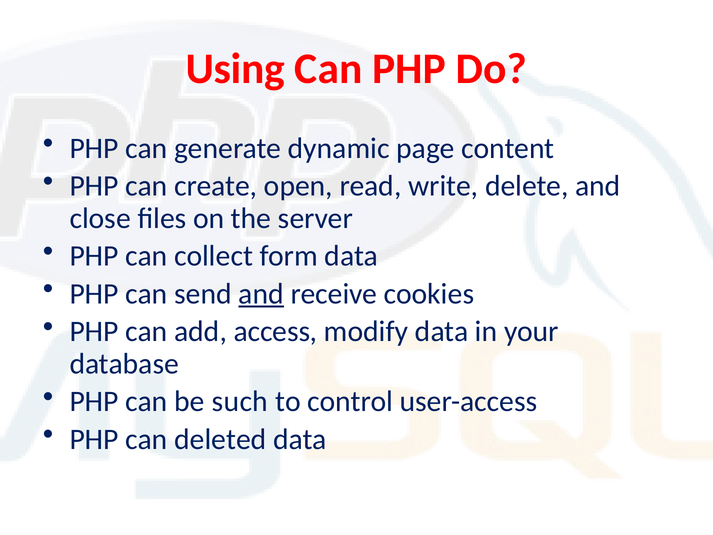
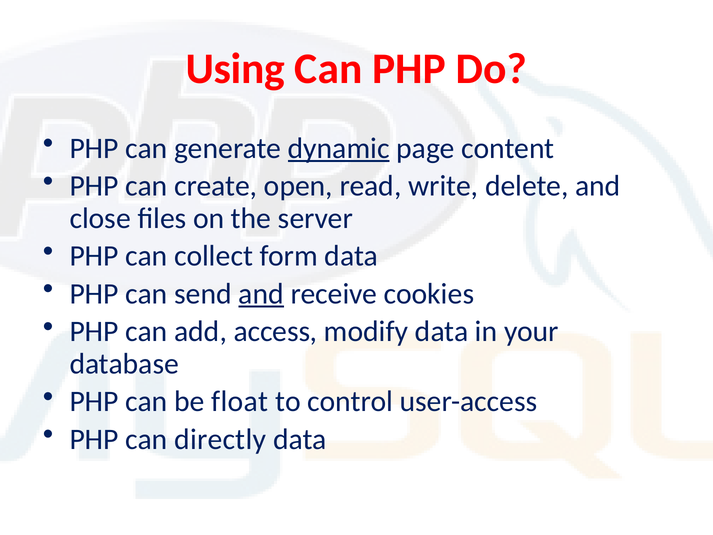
dynamic underline: none -> present
such: such -> float
deleted: deleted -> directly
